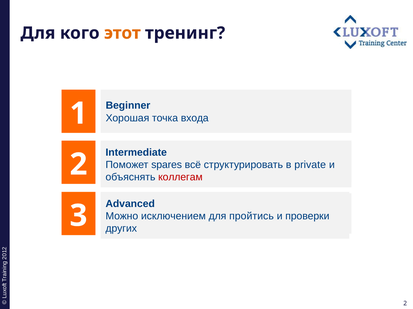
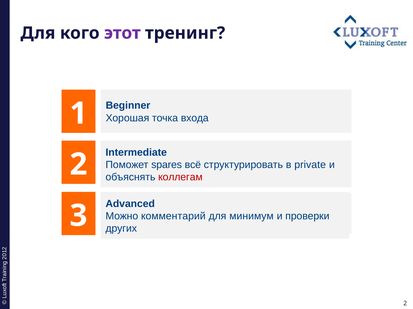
этот colour: orange -> purple
исключением: исключением -> комментарий
пройтись: пройтись -> минимум
